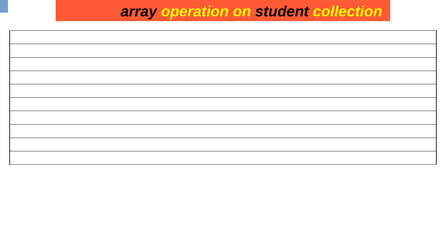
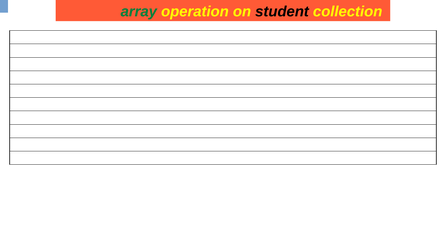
array colour: black -> green
